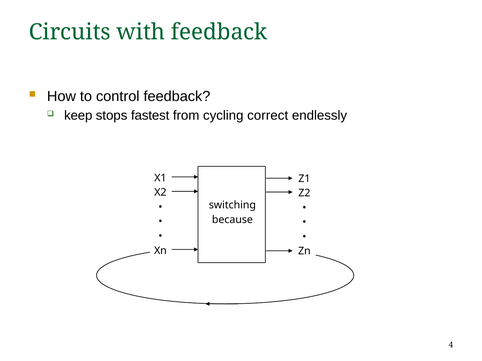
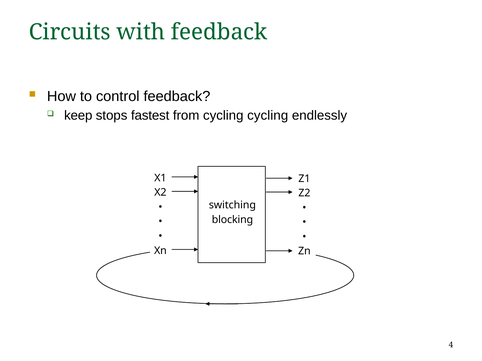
cycling correct: correct -> cycling
because: because -> blocking
